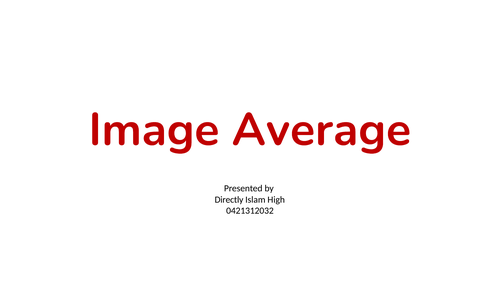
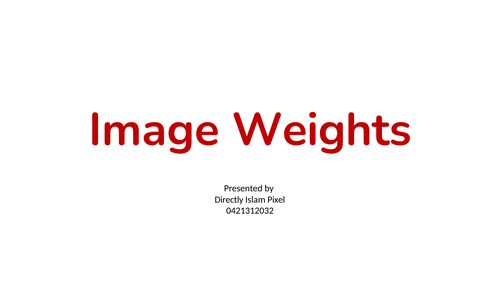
Average: Average -> Weights
High: High -> Pixel
